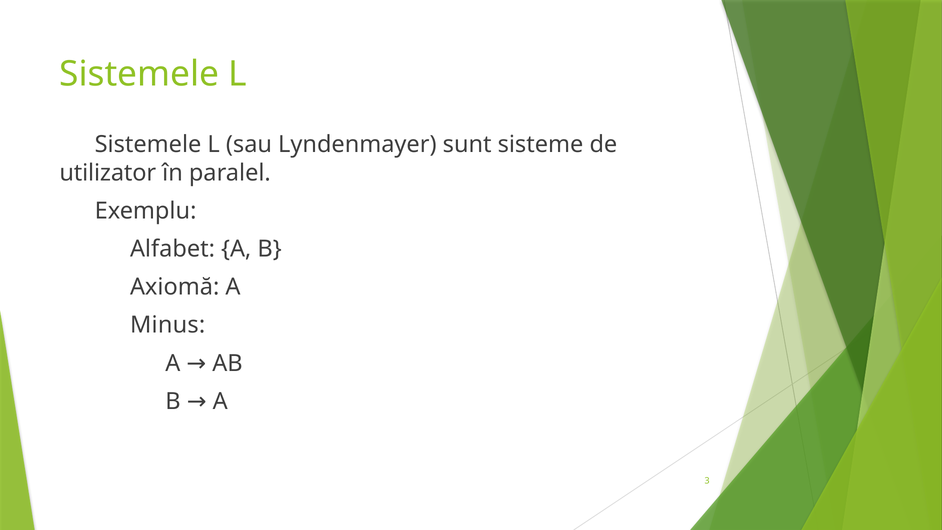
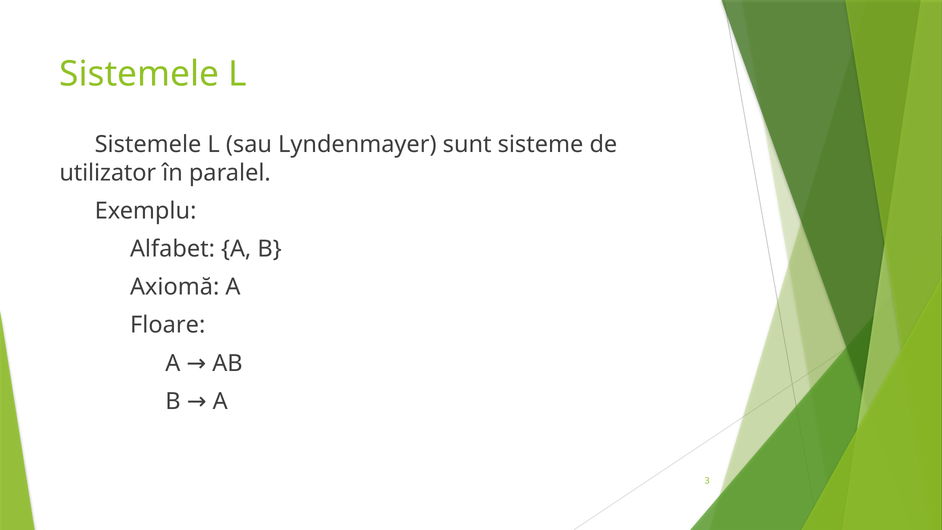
Minus: Minus -> Floare
